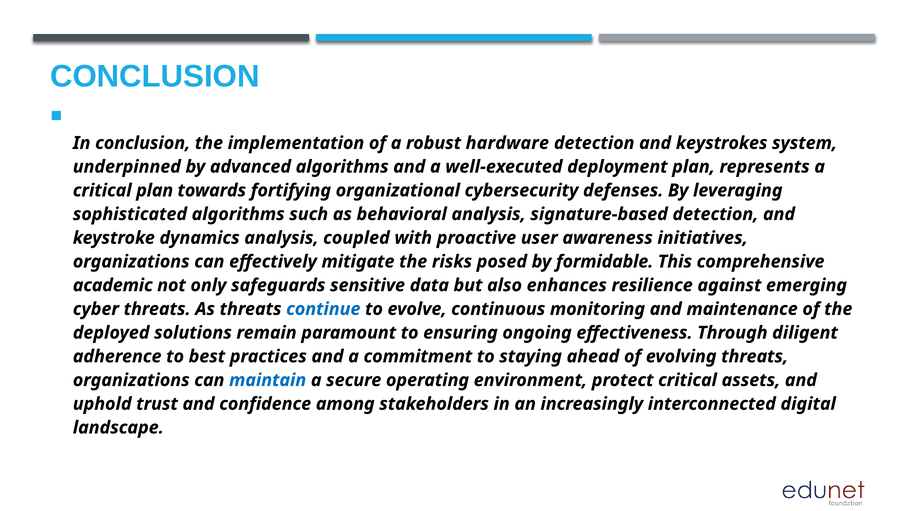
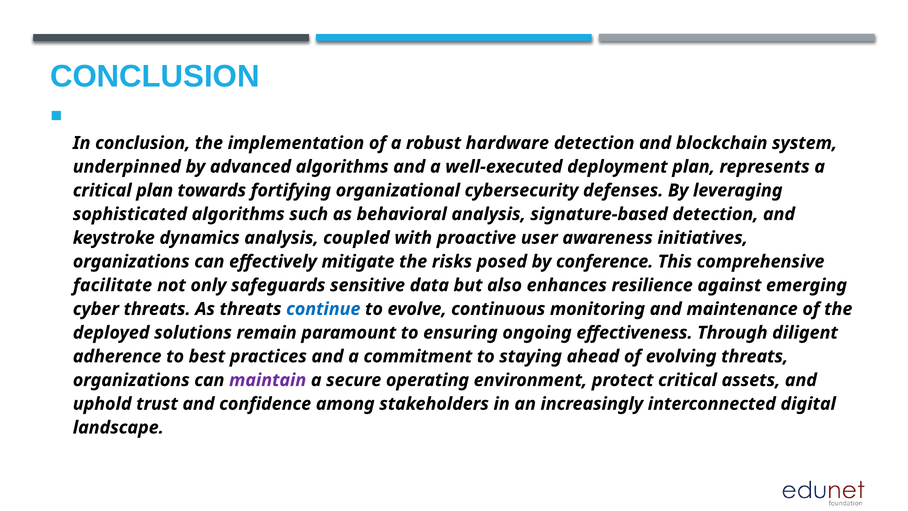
keystrokes: keystrokes -> blockchain
formidable: formidable -> conference
academic: academic -> facilitate
maintain colour: blue -> purple
